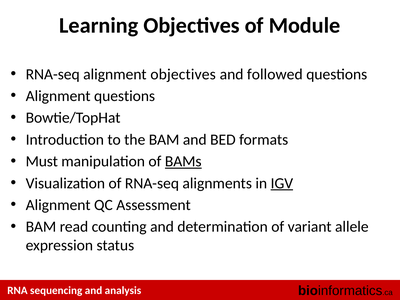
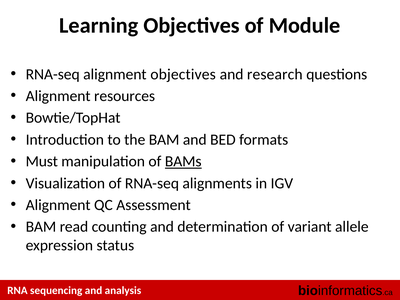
followed: followed -> research
Alignment questions: questions -> resources
IGV underline: present -> none
